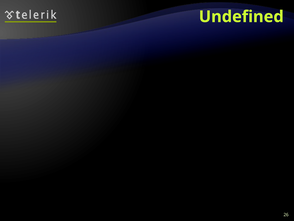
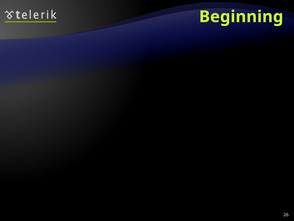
Undefined: Undefined -> Beginning
